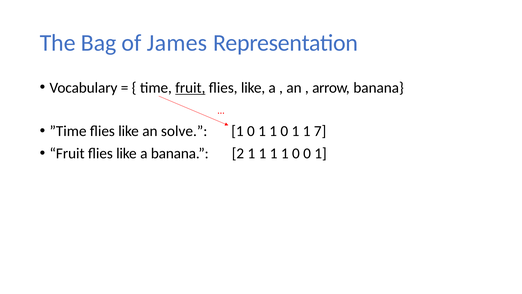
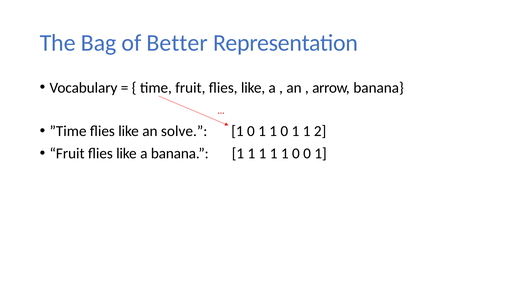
James: James -> Better
fruit at (190, 88) underline: present -> none
7: 7 -> 2
banana 2: 2 -> 1
